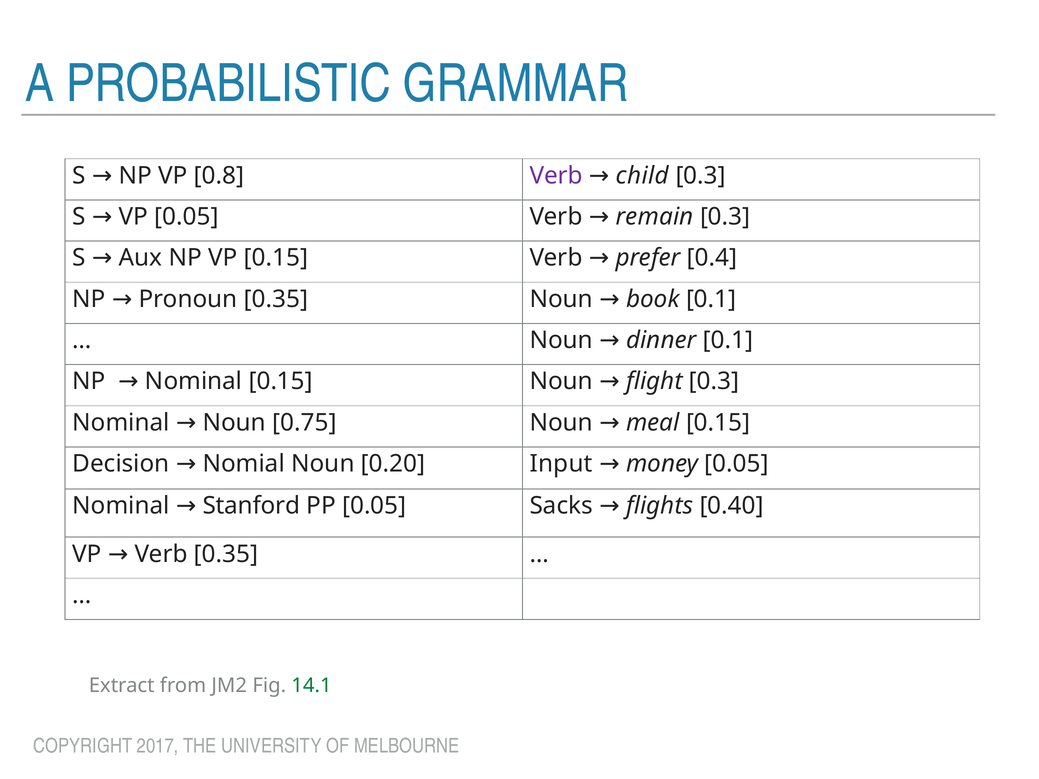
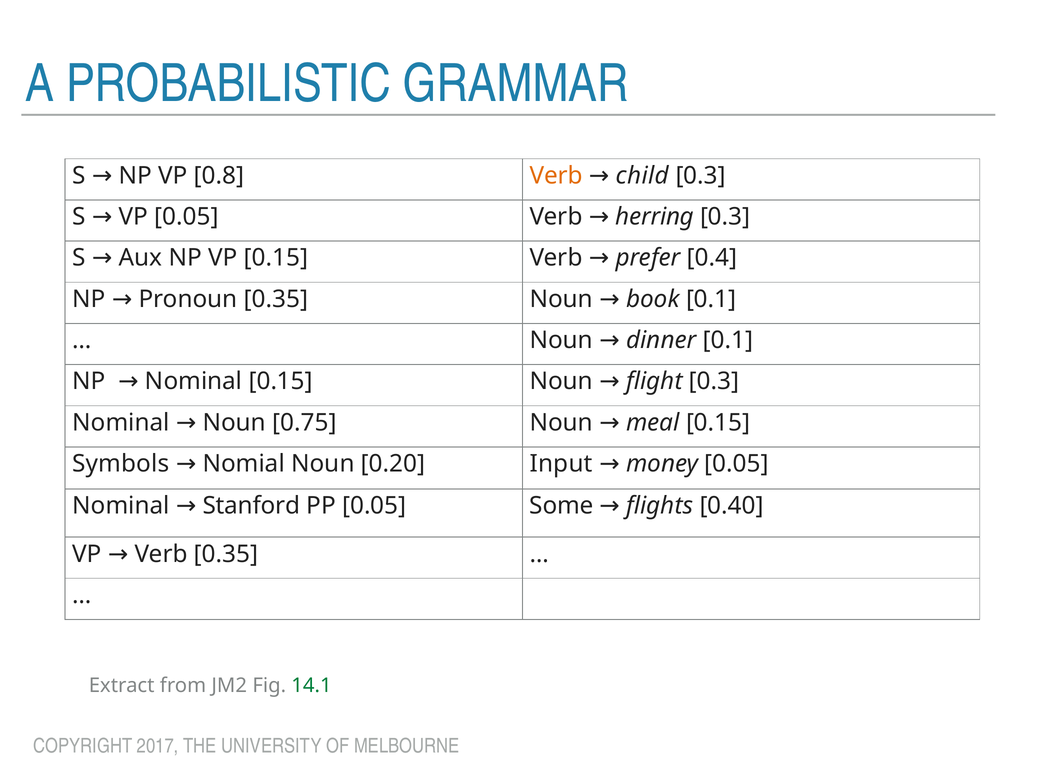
Verb at (556, 176) colour: purple -> orange
remain: remain -> herring
Decision: Decision -> Symbols
Sacks: Sacks -> Some
